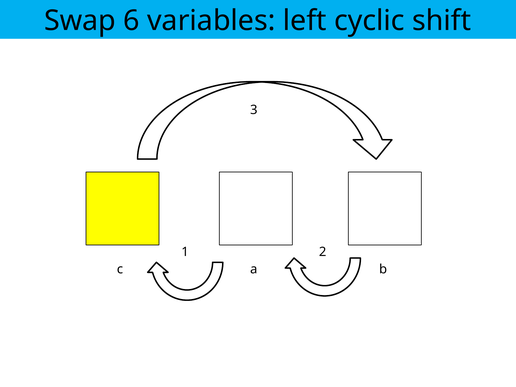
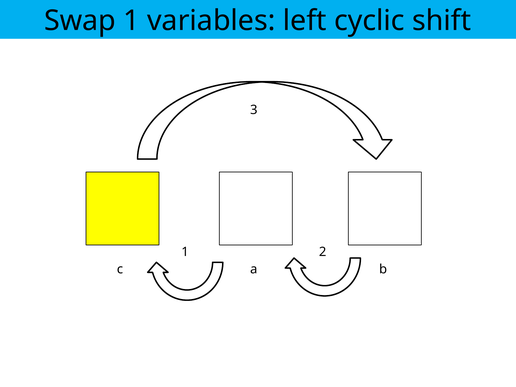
Swap 6: 6 -> 1
